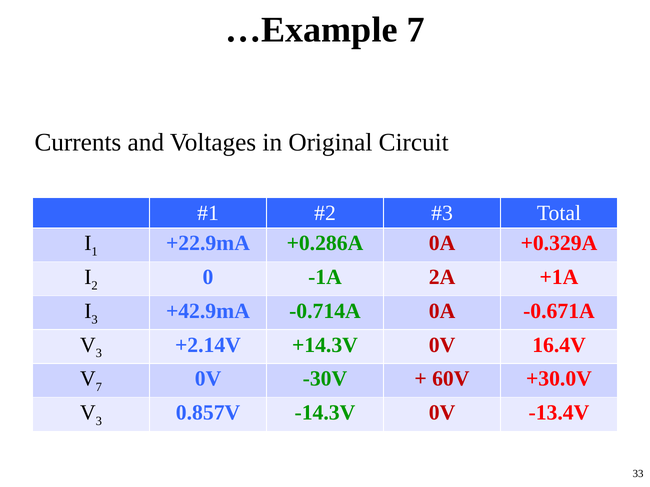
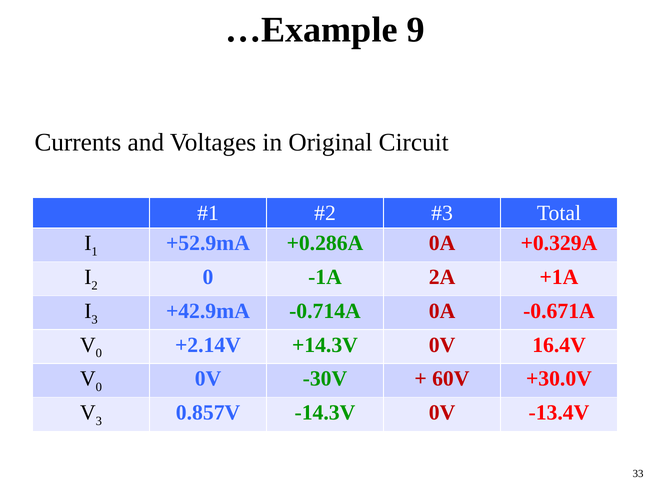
…Example 7: 7 -> 9
+22.9mA: +22.9mA -> +52.9mA
3 at (99, 354): 3 -> 0
7 at (99, 388): 7 -> 0
